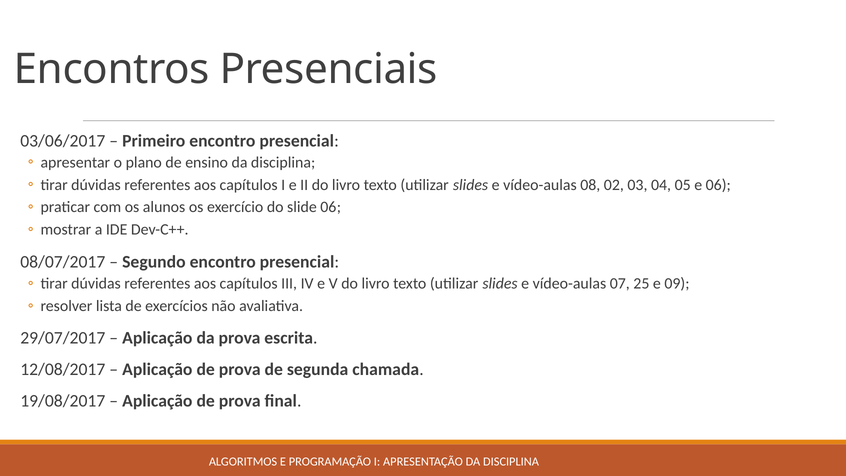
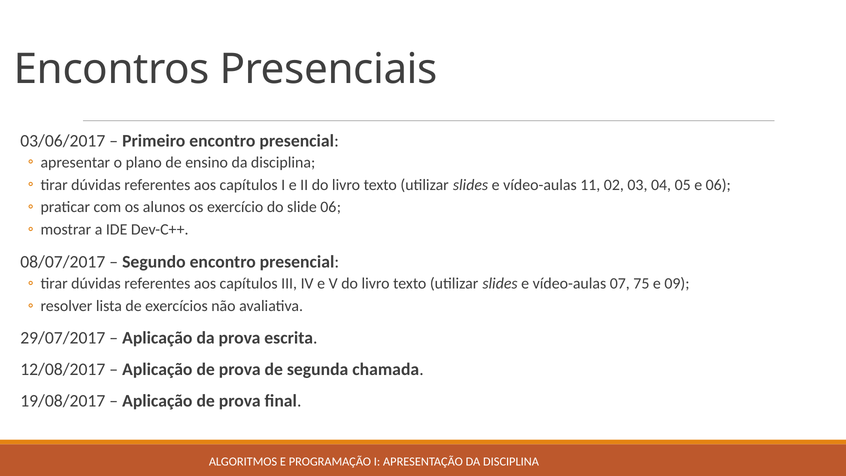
08: 08 -> 11
25: 25 -> 75
